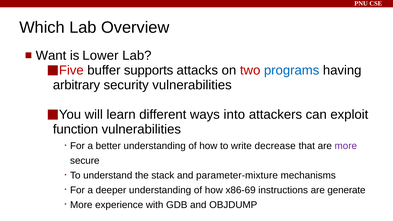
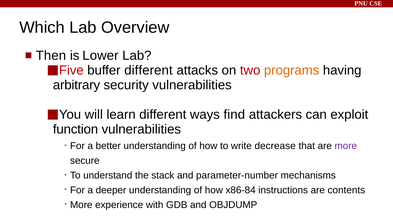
Want: Want -> Then
buffer supports: supports -> different
programs colour: blue -> orange
into: into -> find
parameter-mixture: parameter-mixture -> parameter-number
x86-69: x86-69 -> x86-84
generate: generate -> contents
